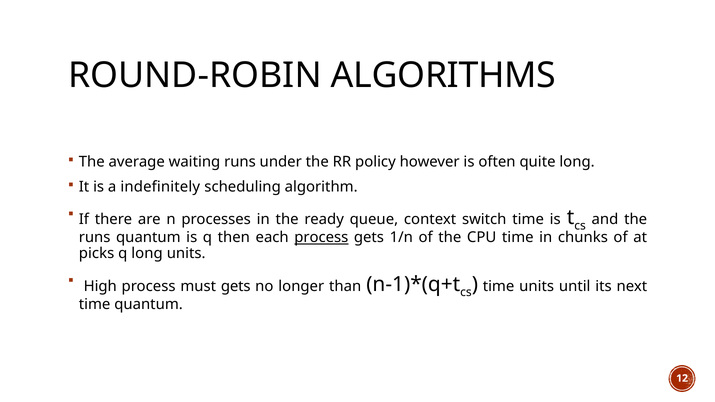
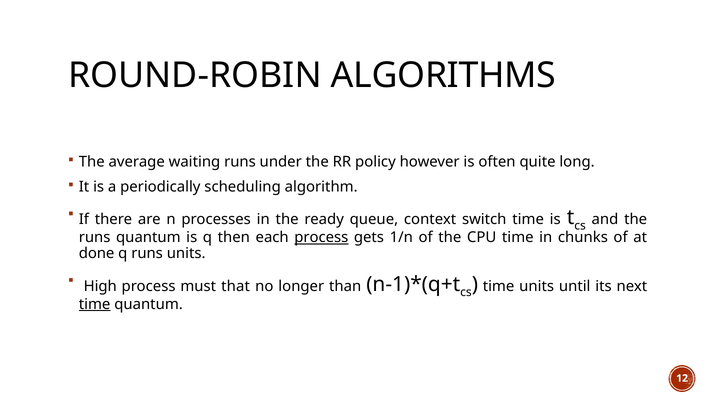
indefinitely: indefinitely -> periodically
picks: picks -> done
q long: long -> runs
must gets: gets -> that
time at (95, 304) underline: none -> present
